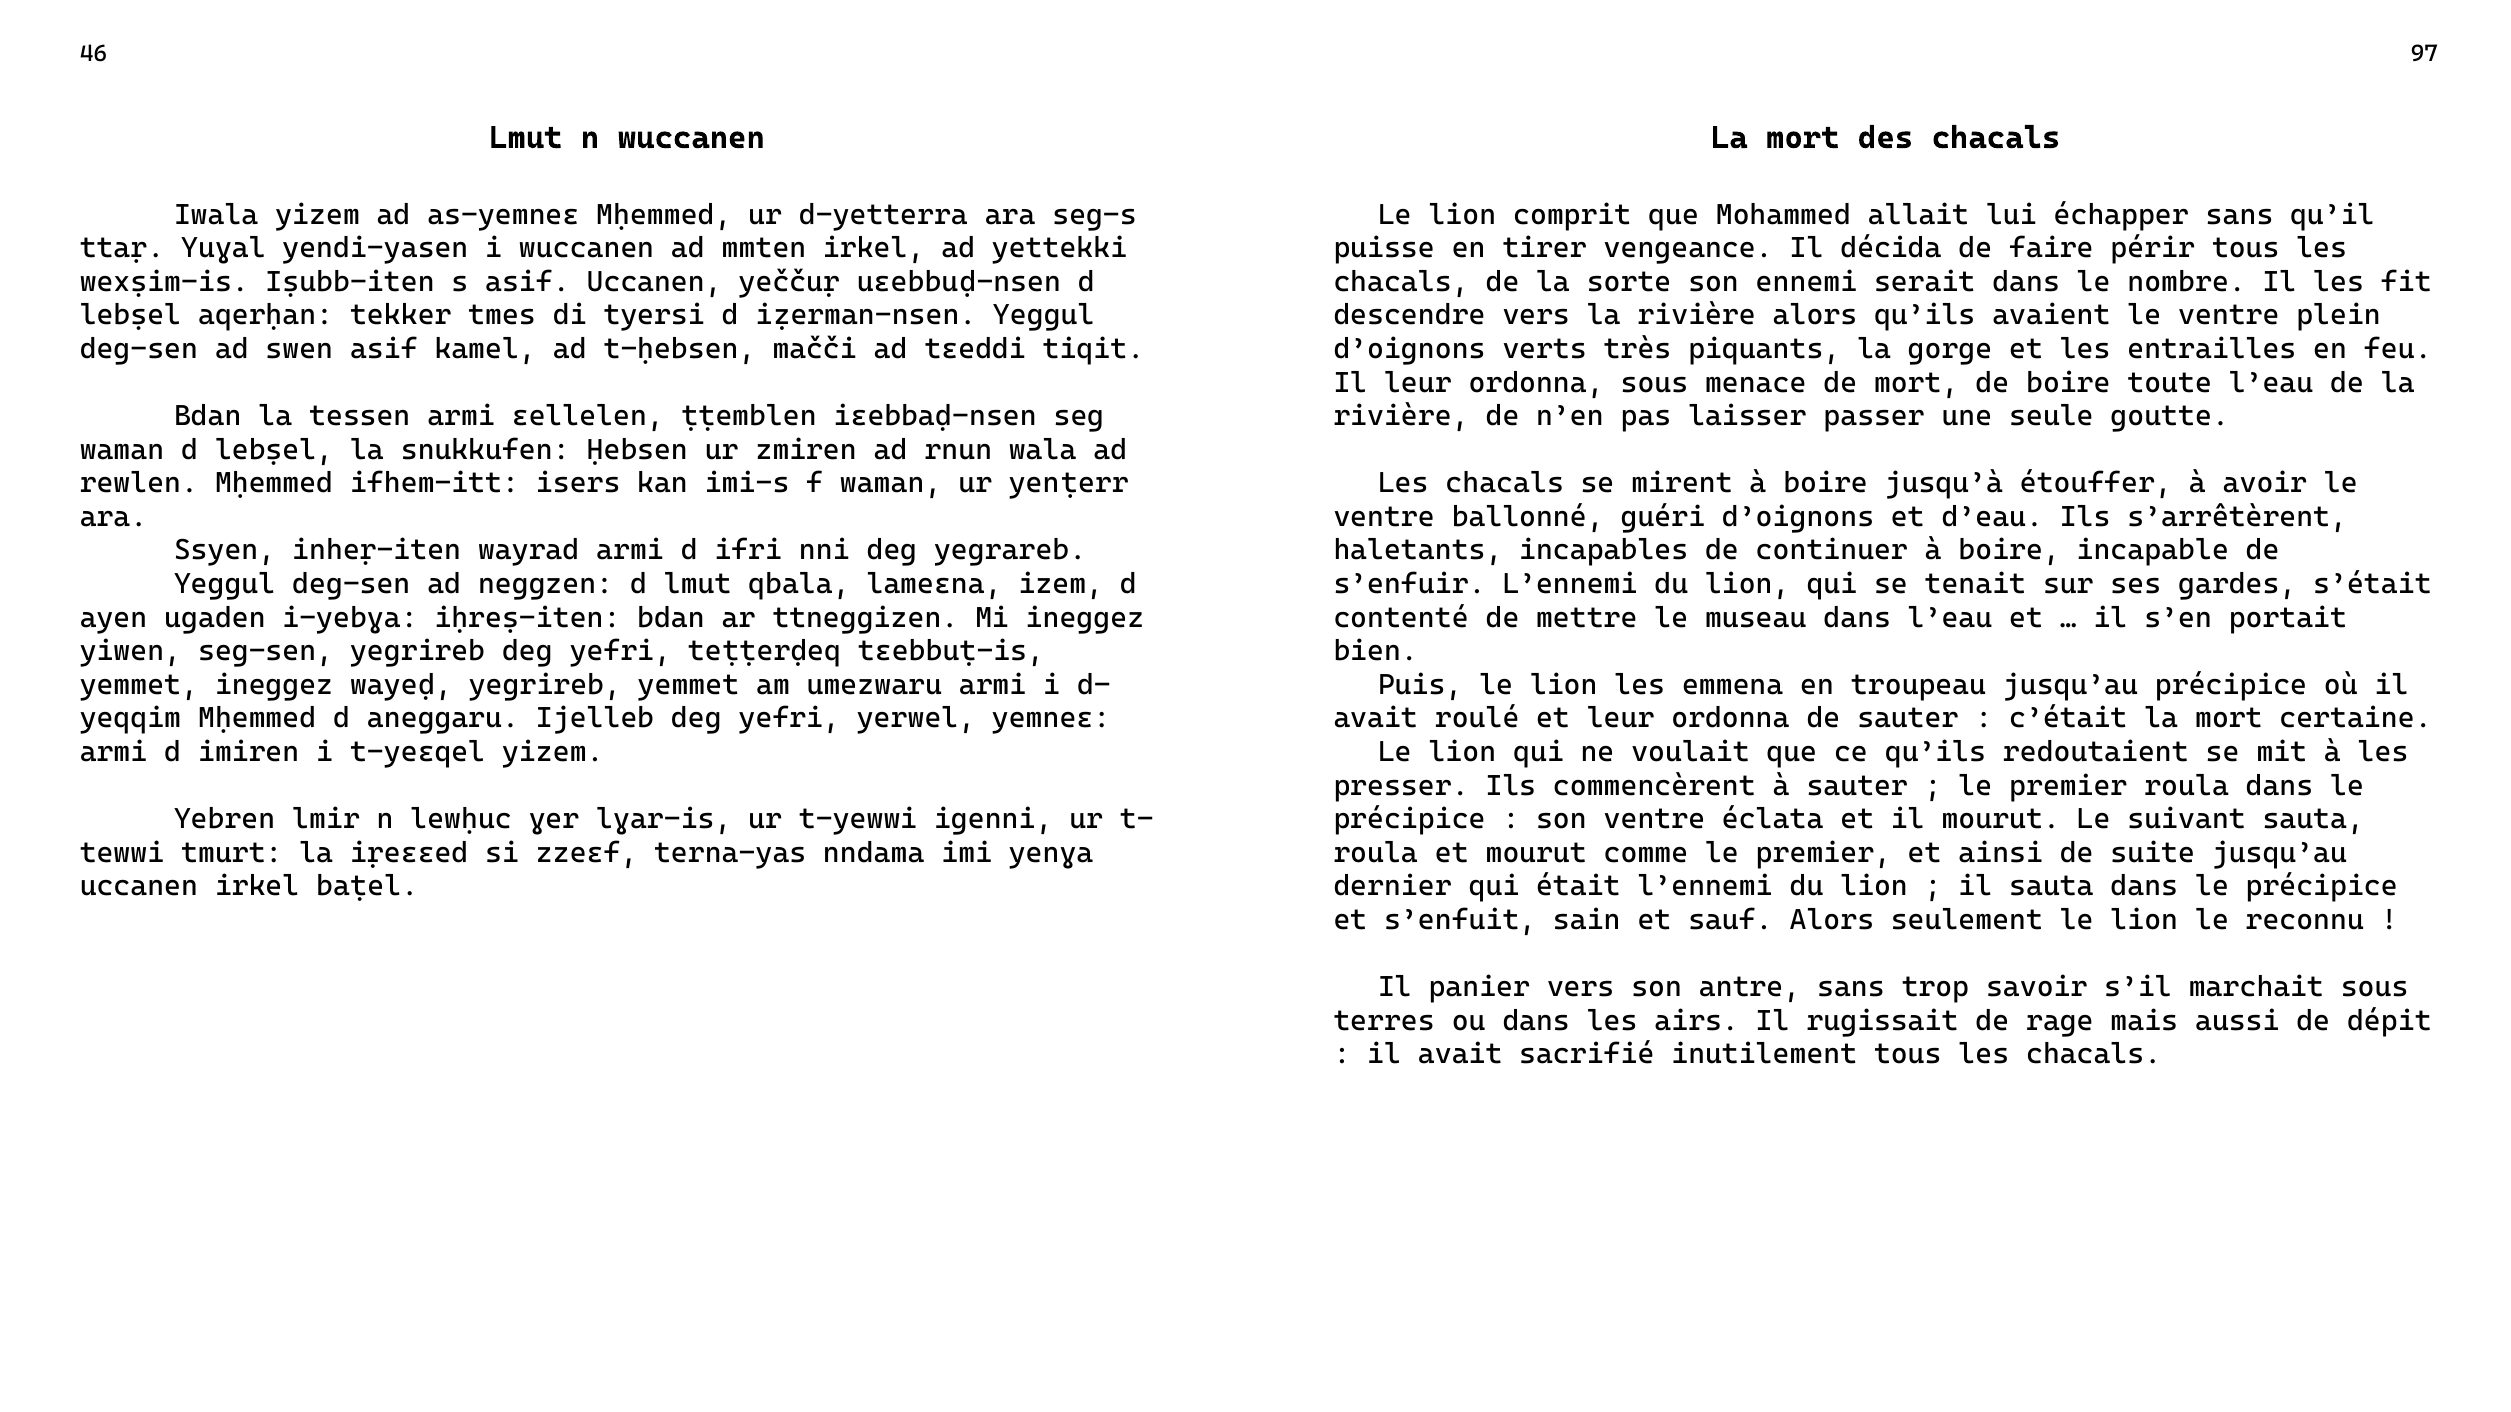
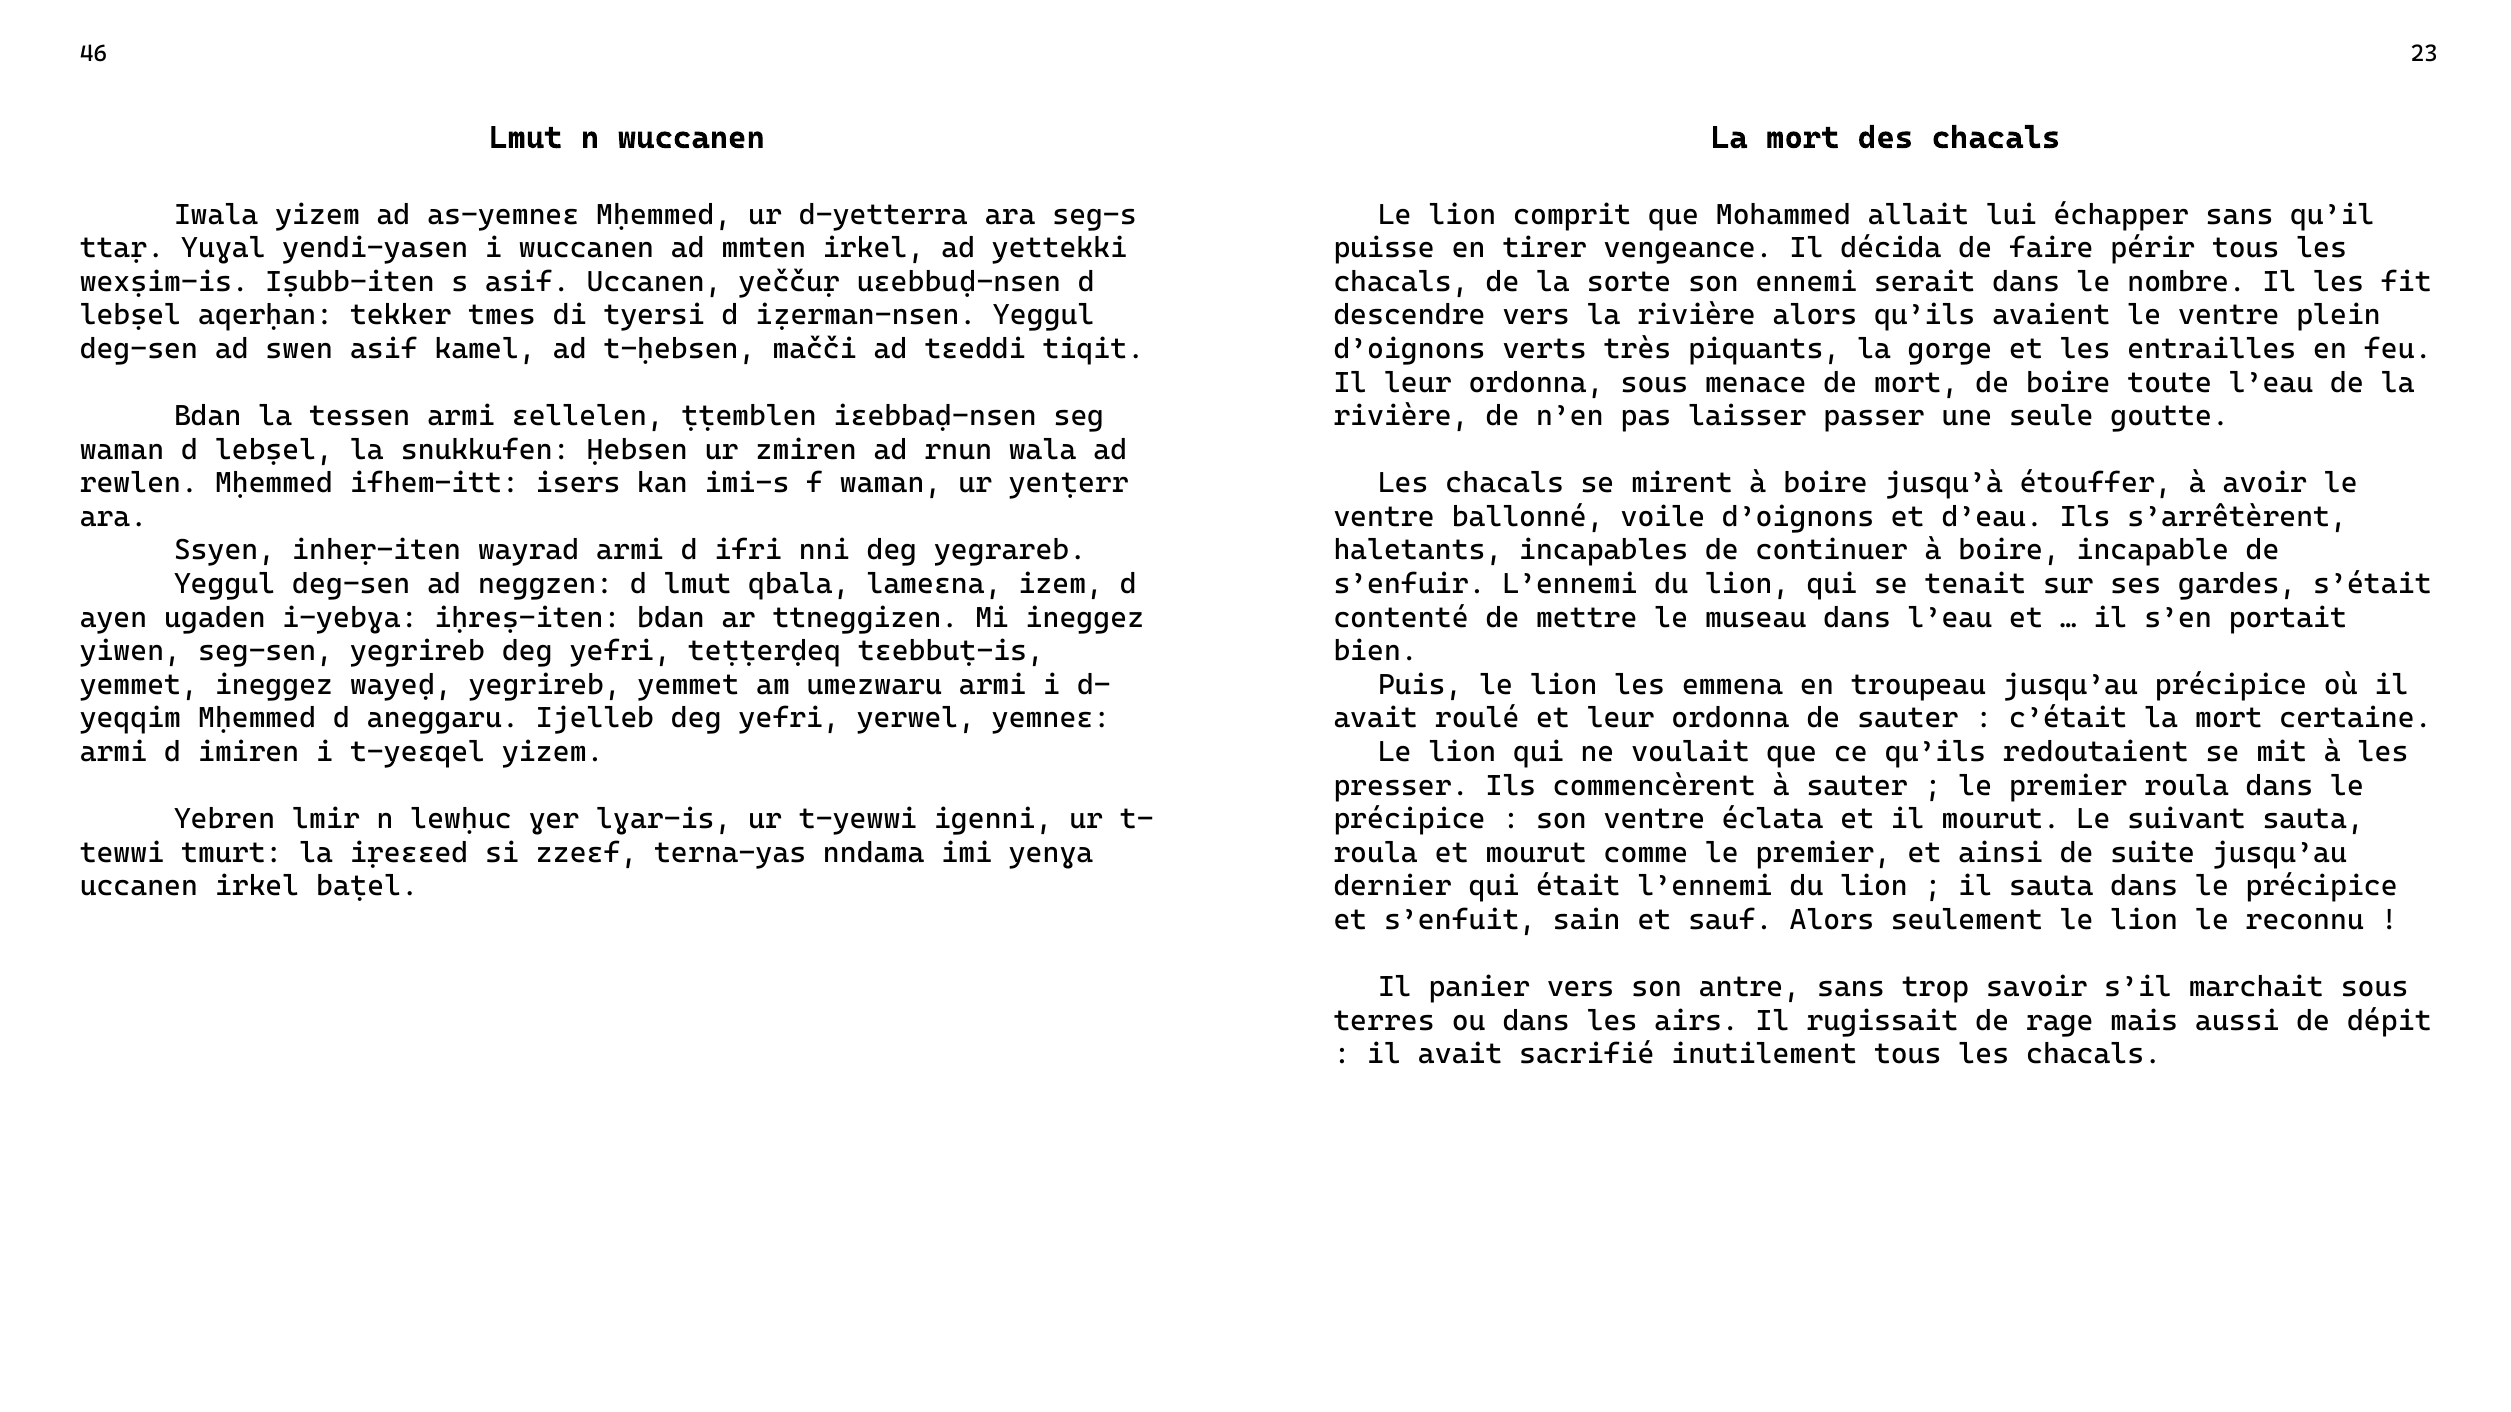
97: 97 -> 23
guéri: guéri -> voile
